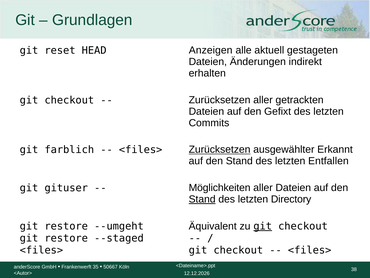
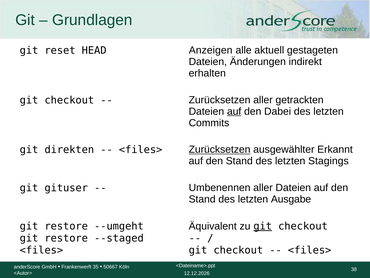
auf at (234, 111) underline: none -> present
Gefixt: Gefixt -> Dabei
farblich: farblich -> direkten
Entfallen: Entfallen -> Stagings
Möglichkeiten: Möglichkeiten -> Umbenennen
Stand at (202, 199) underline: present -> none
Directory: Directory -> Ausgabe
